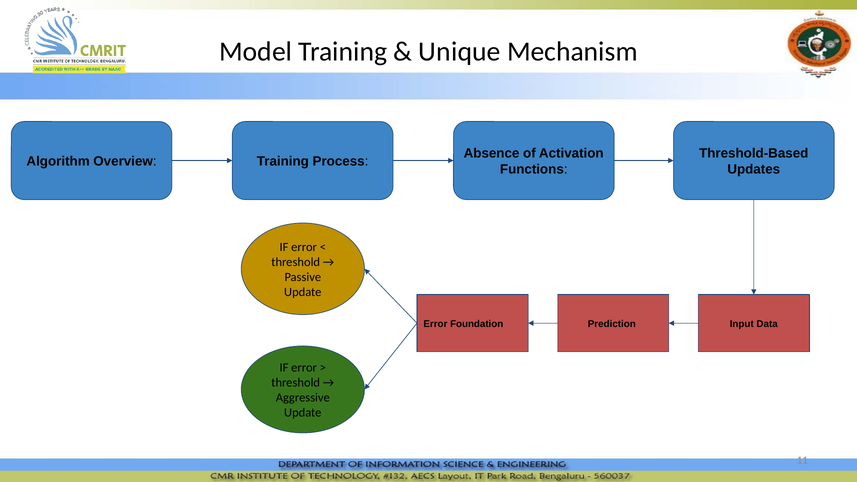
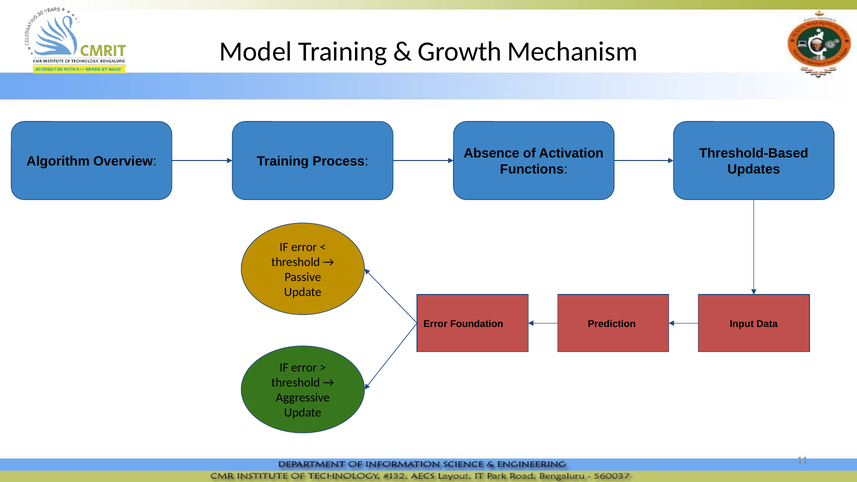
Unique: Unique -> Growth
